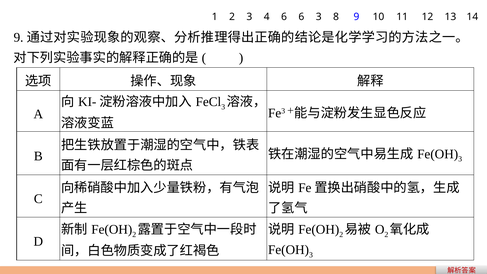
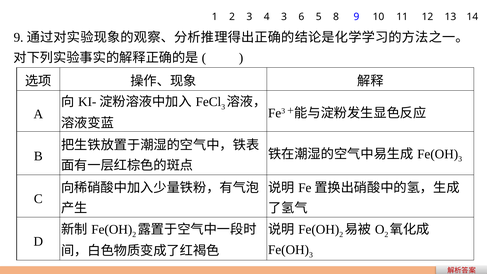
4 6: 6 -> 3
6 3: 3 -> 5
